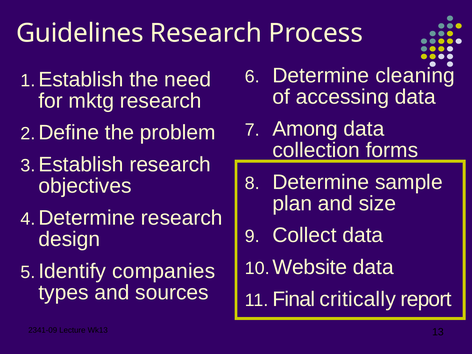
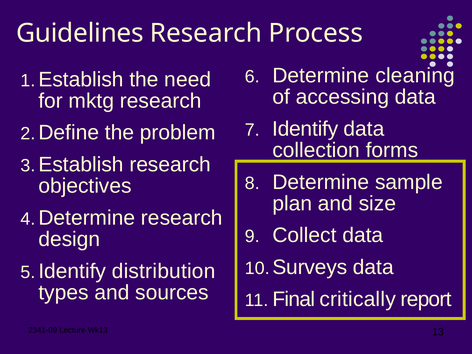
Among at (305, 129): Among -> Identify
Website: Website -> Surveys
companies: companies -> distribution
